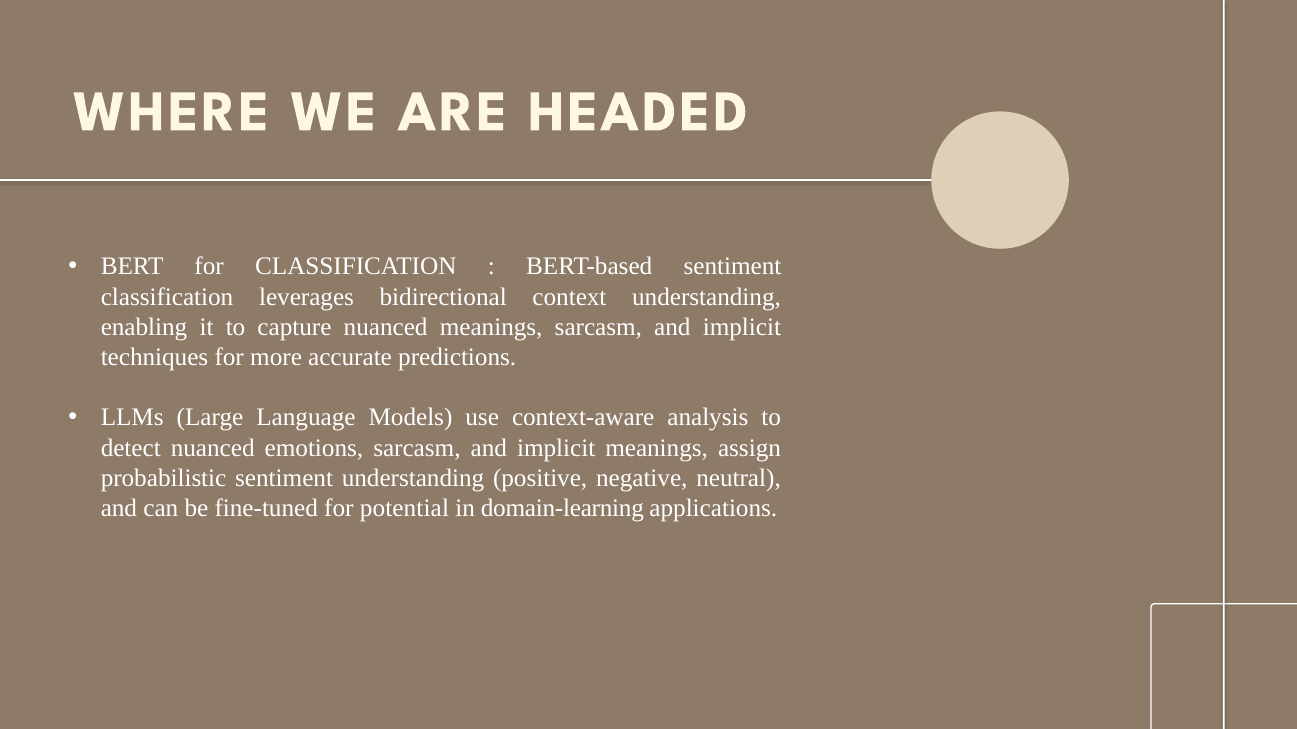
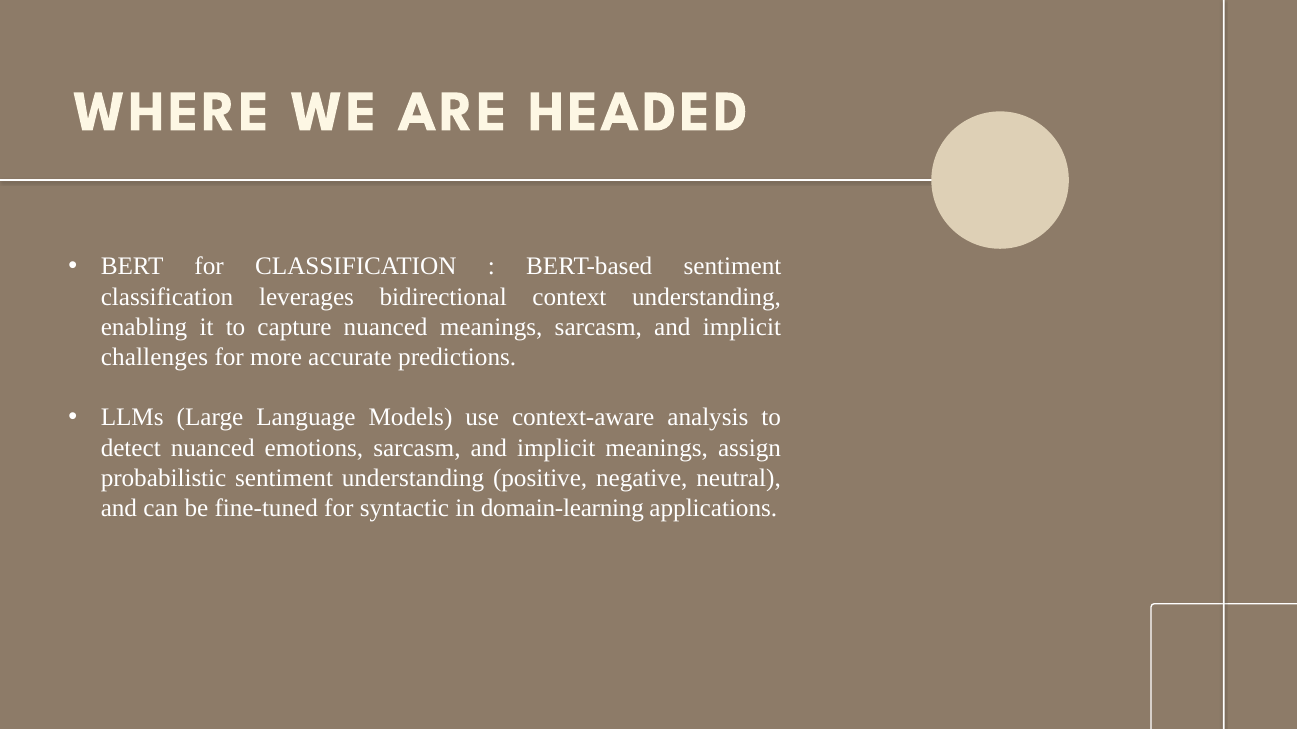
techniques: techniques -> challenges
potential: potential -> syntactic
